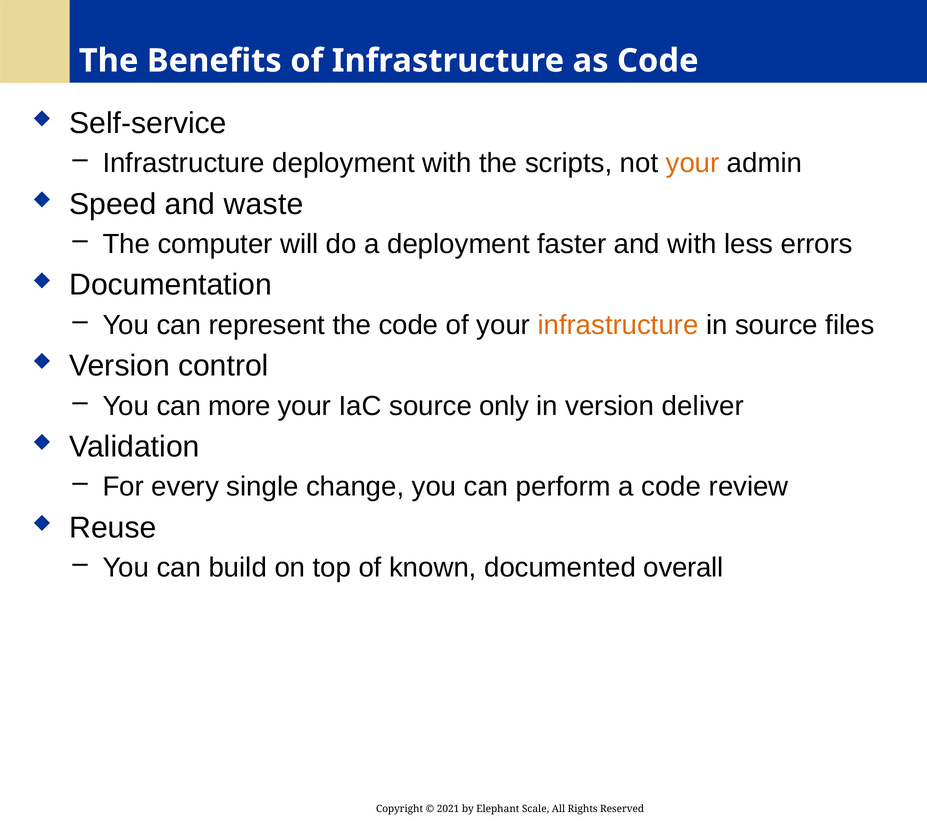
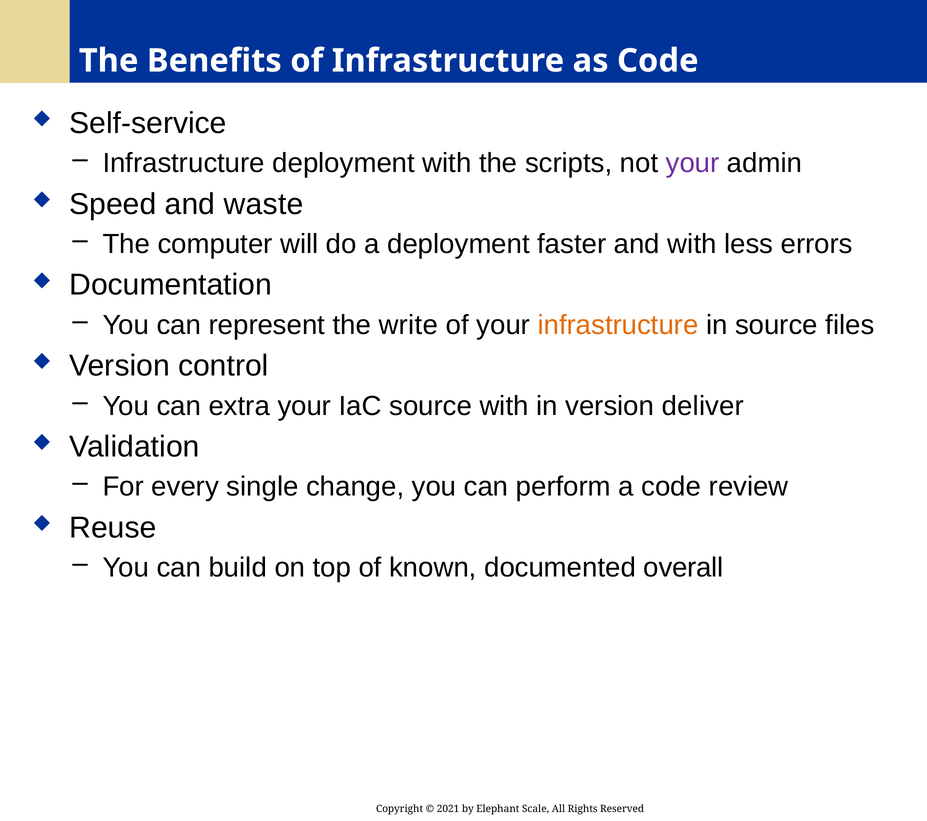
your at (693, 163) colour: orange -> purple
the code: code -> write
more: more -> extra
source only: only -> with
